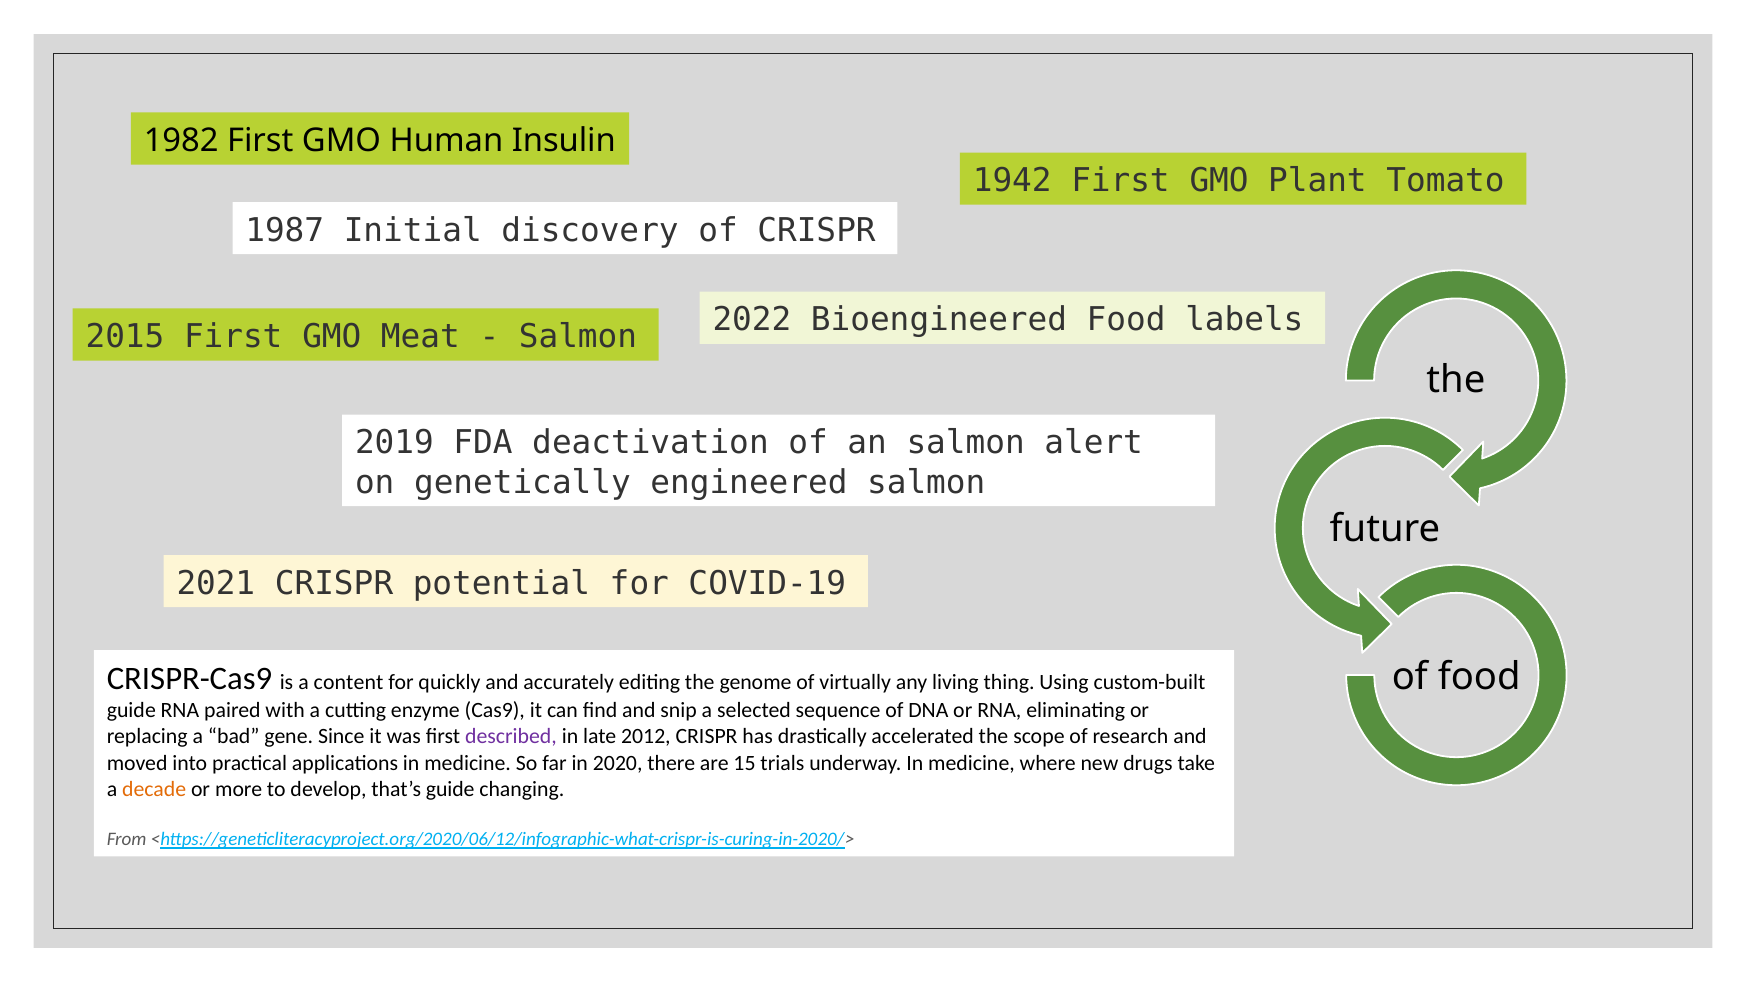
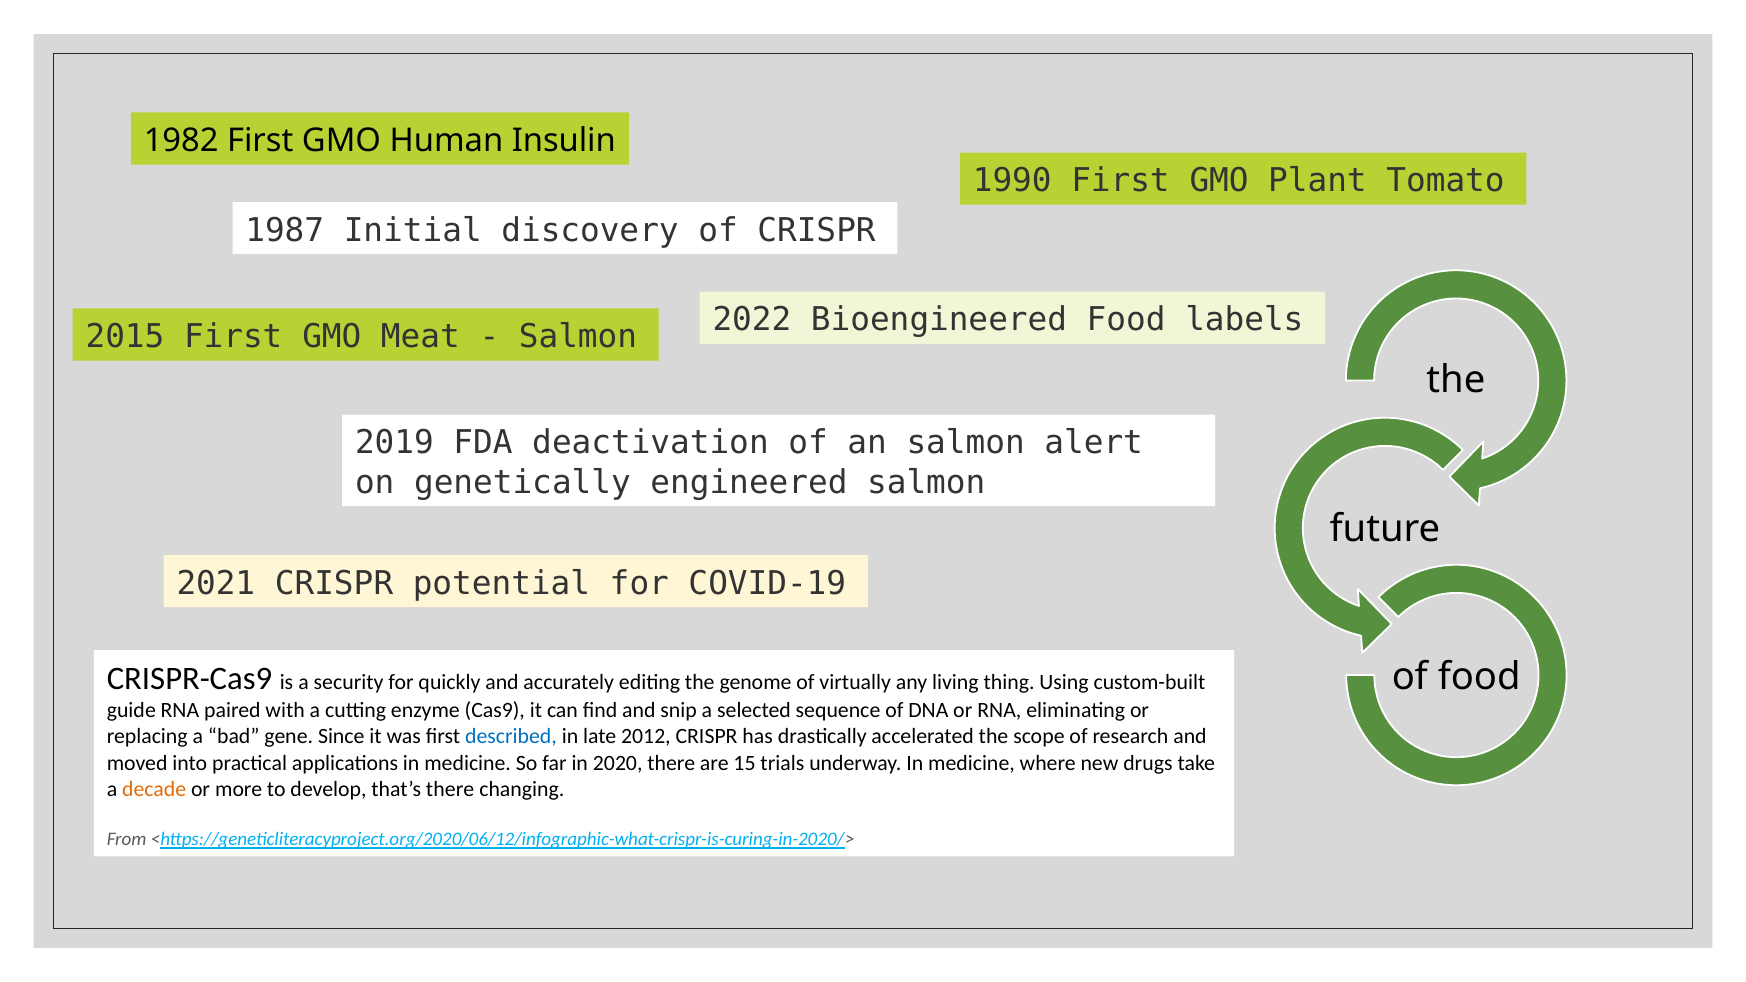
1942: 1942 -> 1990
content: content -> security
described colour: purple -> blue
that’s guide: guide -> there
